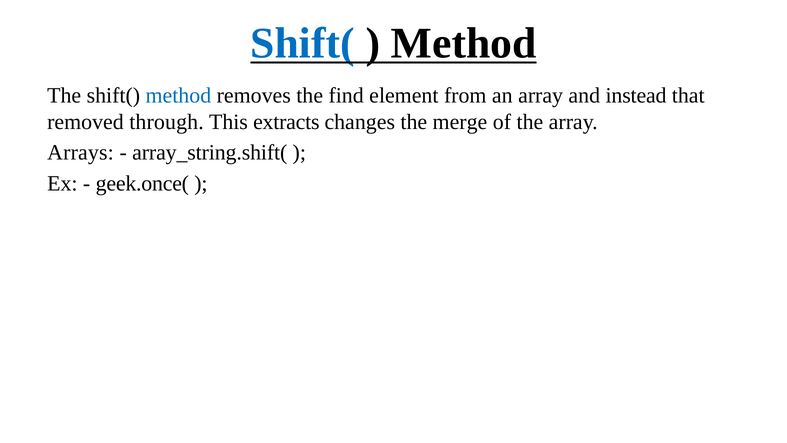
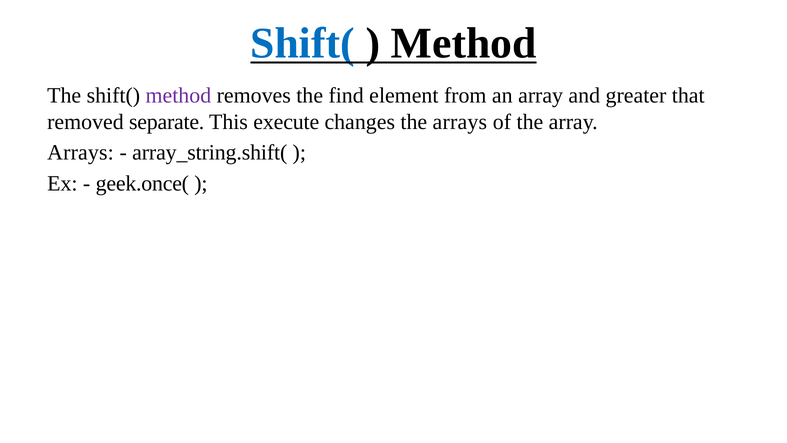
method at (178, 96) colour: blue -> purple
instead: instead -> greater
through: through -> separate
extracts: extracts -> execute
the merge: merge -> arrays
